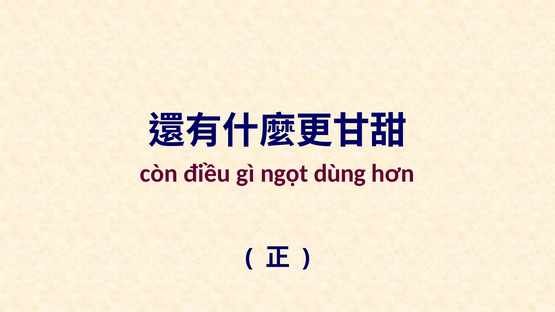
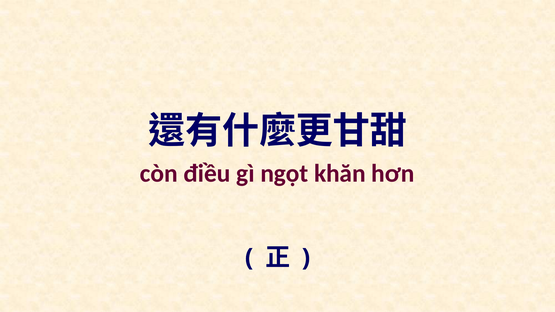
dùng: dùng -> khăn
